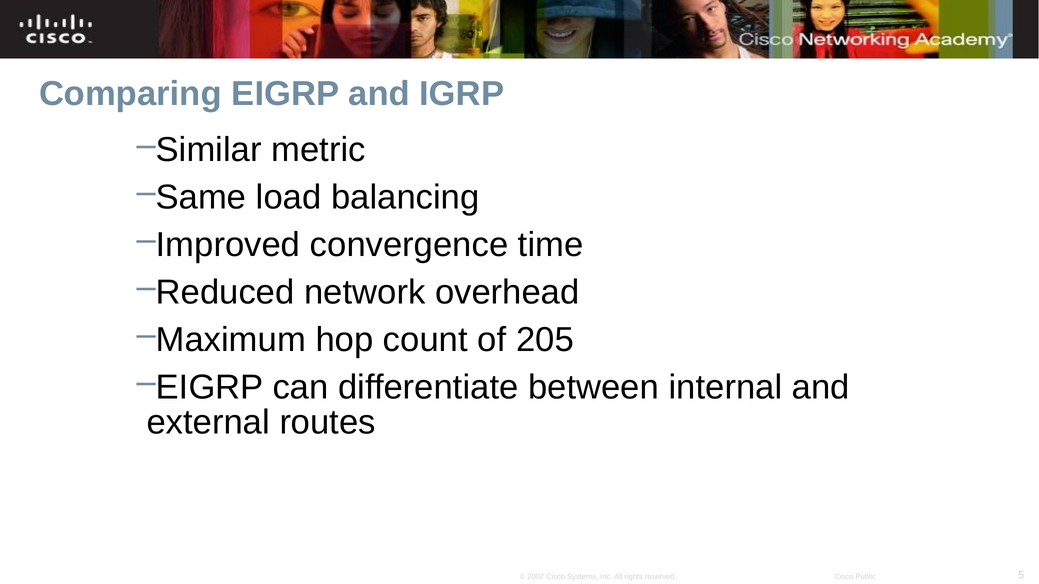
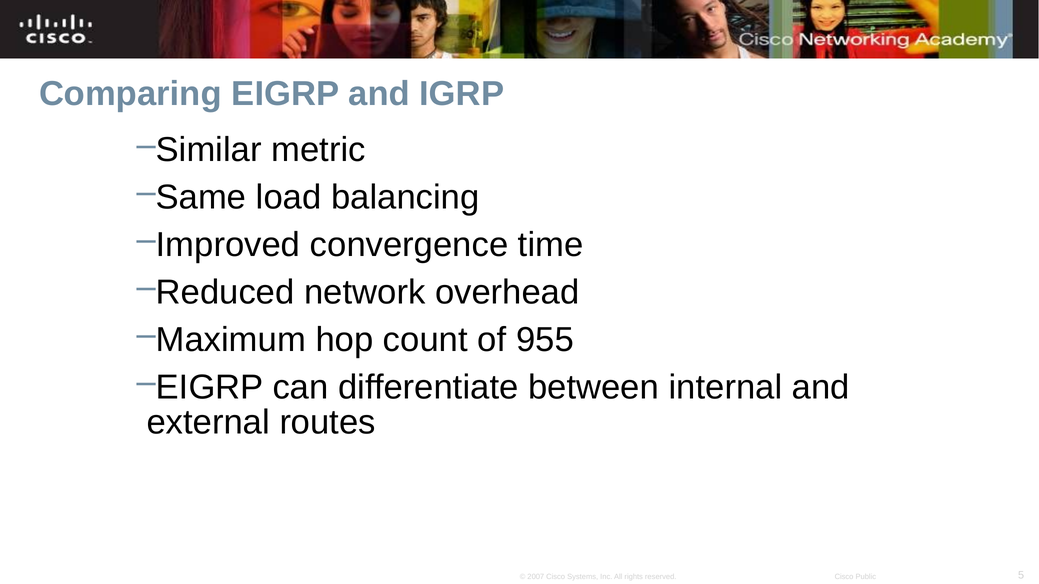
205: 205 -> 955
